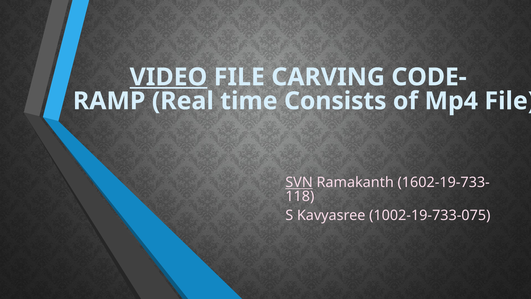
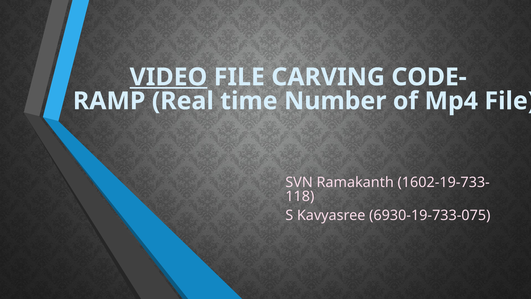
Consists: Consists -> Number
SVN underline: present -> none
1002-19-733-075: 1002-19-733-075 -> 6930-19-733-075
